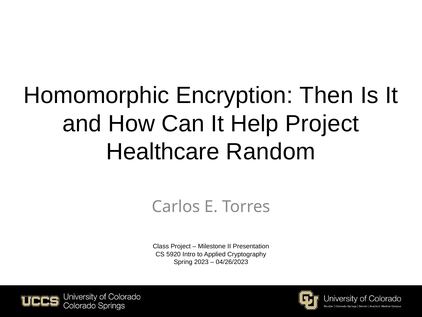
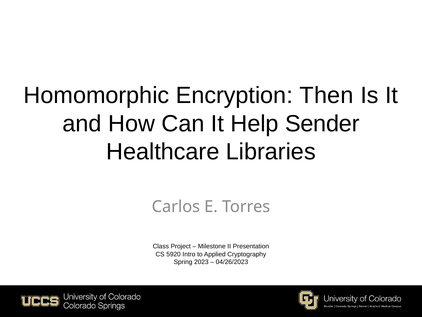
Help Project: Project -> Sender
Random: Random -> Libraries
